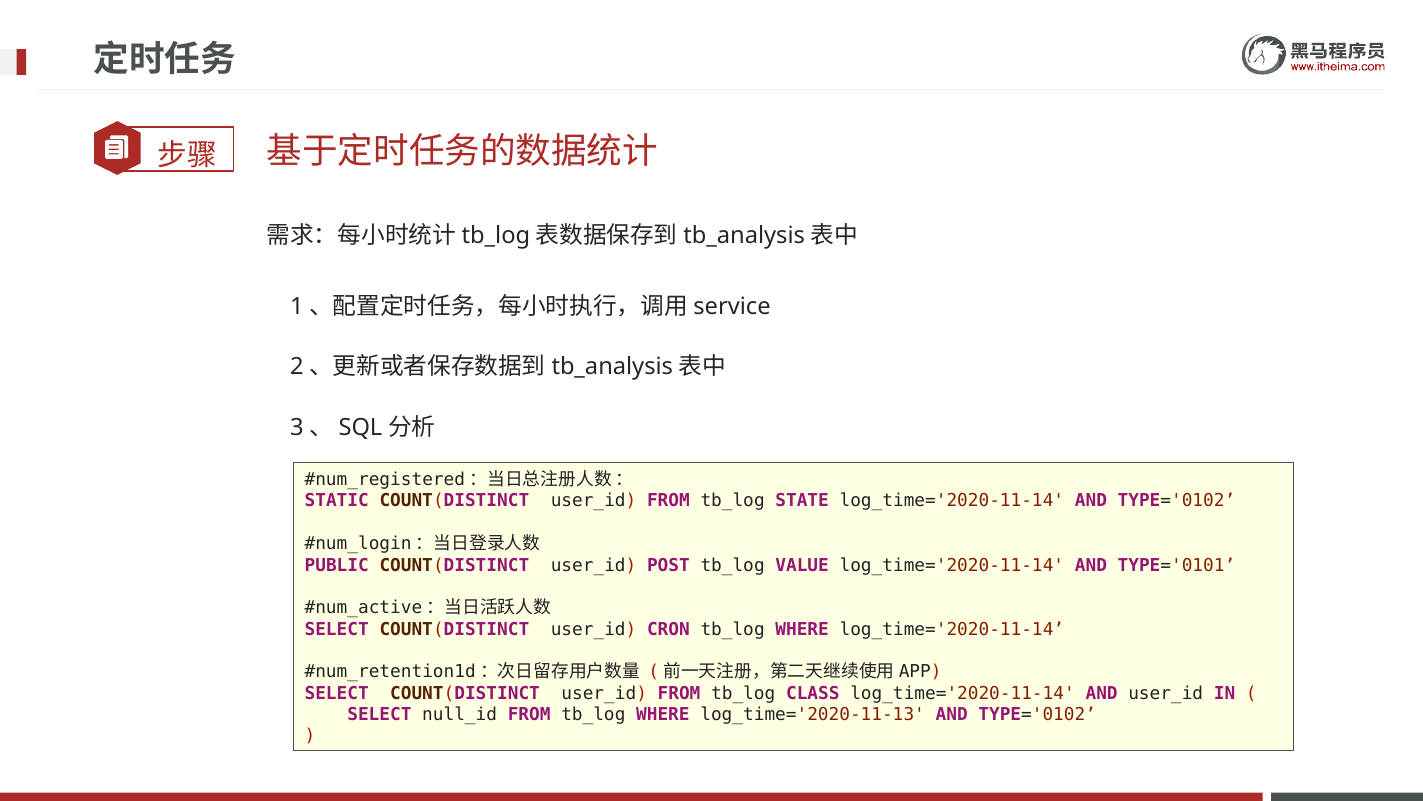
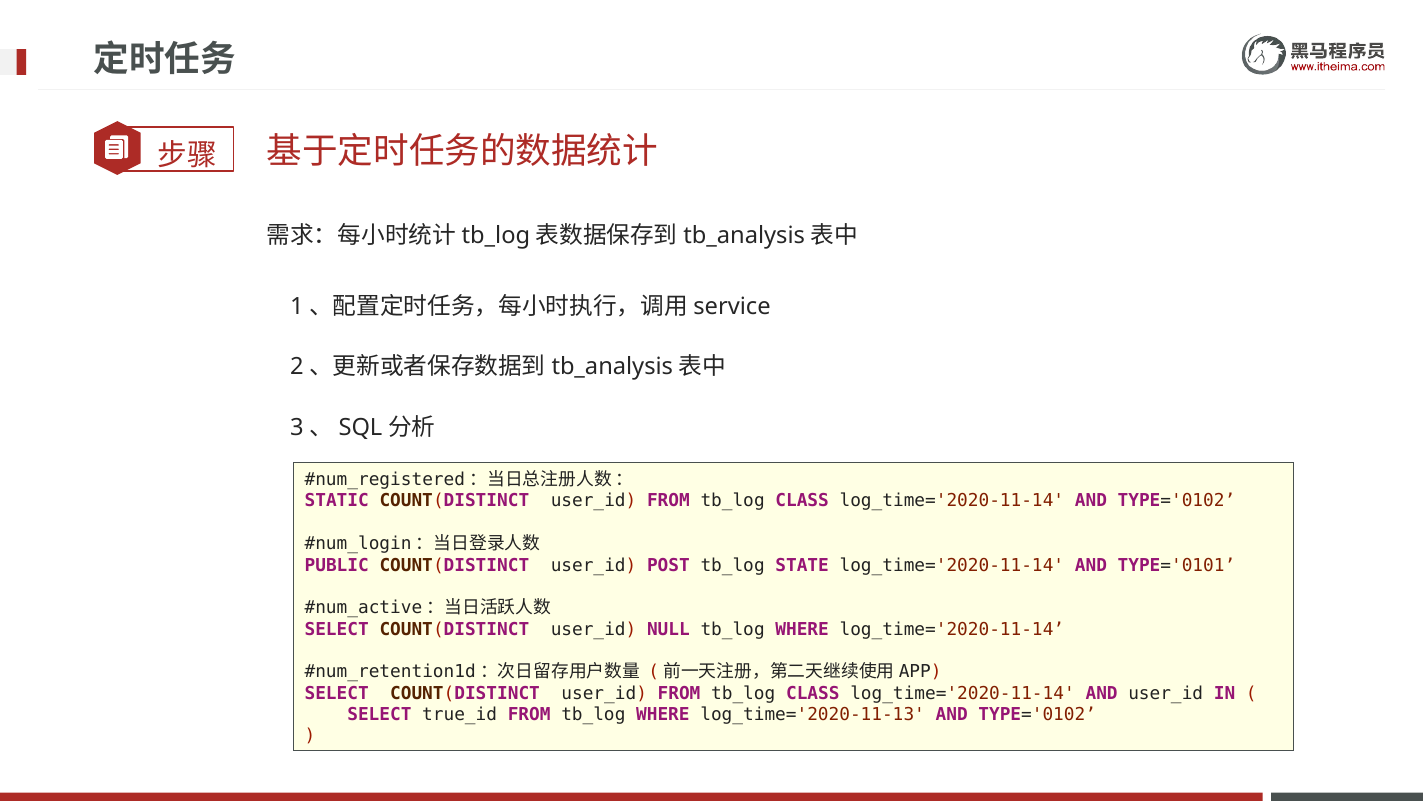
STATE at (802, 501): STATE -> CLASS
VALUE: VALUE -> STATE
CRON: CRON -> NULL
null_id: null_id -> true_id
